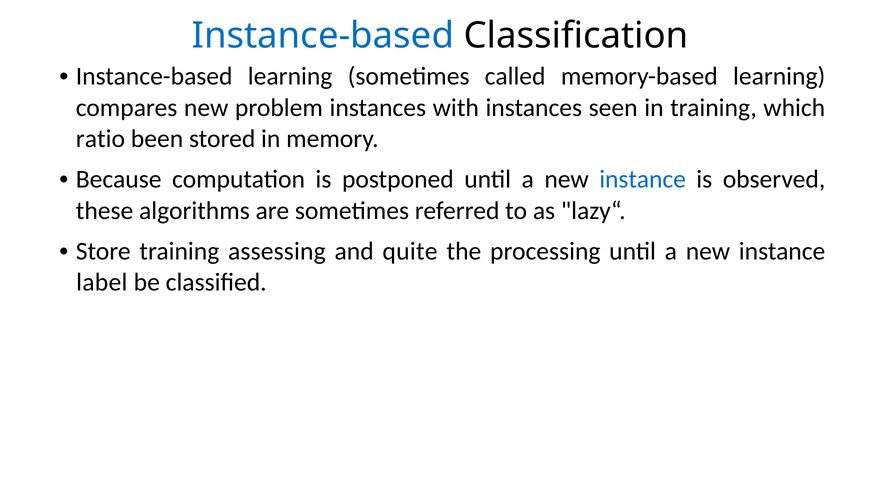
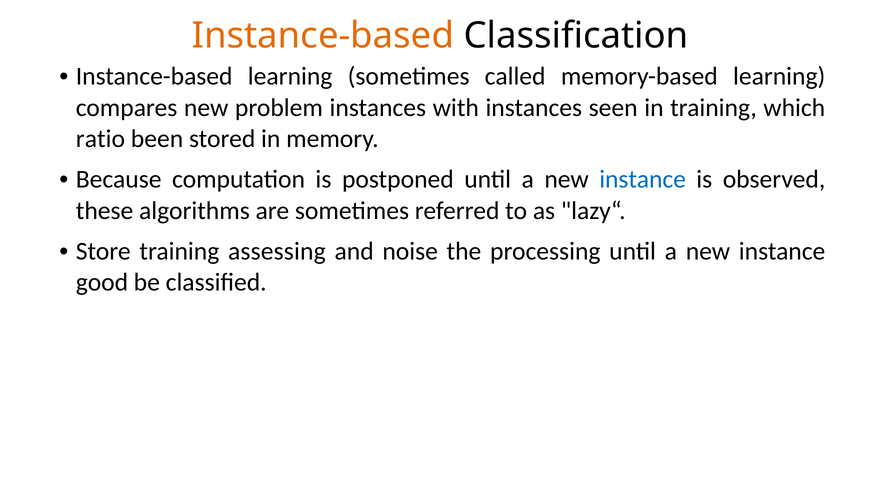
Instance-based at (323, 36) colour: blue -> orange
quite: quite -> noise
label: label -> good
